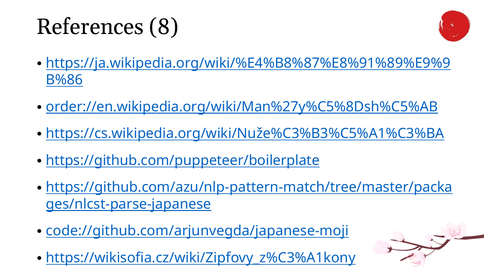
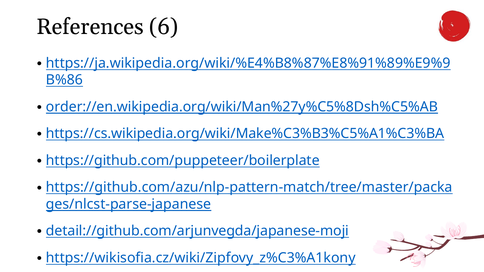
8: 8 -> 6
https://cs.wikipedia.org/wiki/Nuže%C3%B3%C5%A1%C3%BA: https://cs.wikipedia.org/wiki/Nuže%C3%B3%C5%A1%C3%BA -> https://cs.wikipedia.org/wiki/Make%C3%B3%C5%A1%C3%BA
code://github.com/arjunvegda/japanese-moji: code://github.com/arjunvegda/japanese-moji -> detail://github.com/arjunvegda/japanese-moji
